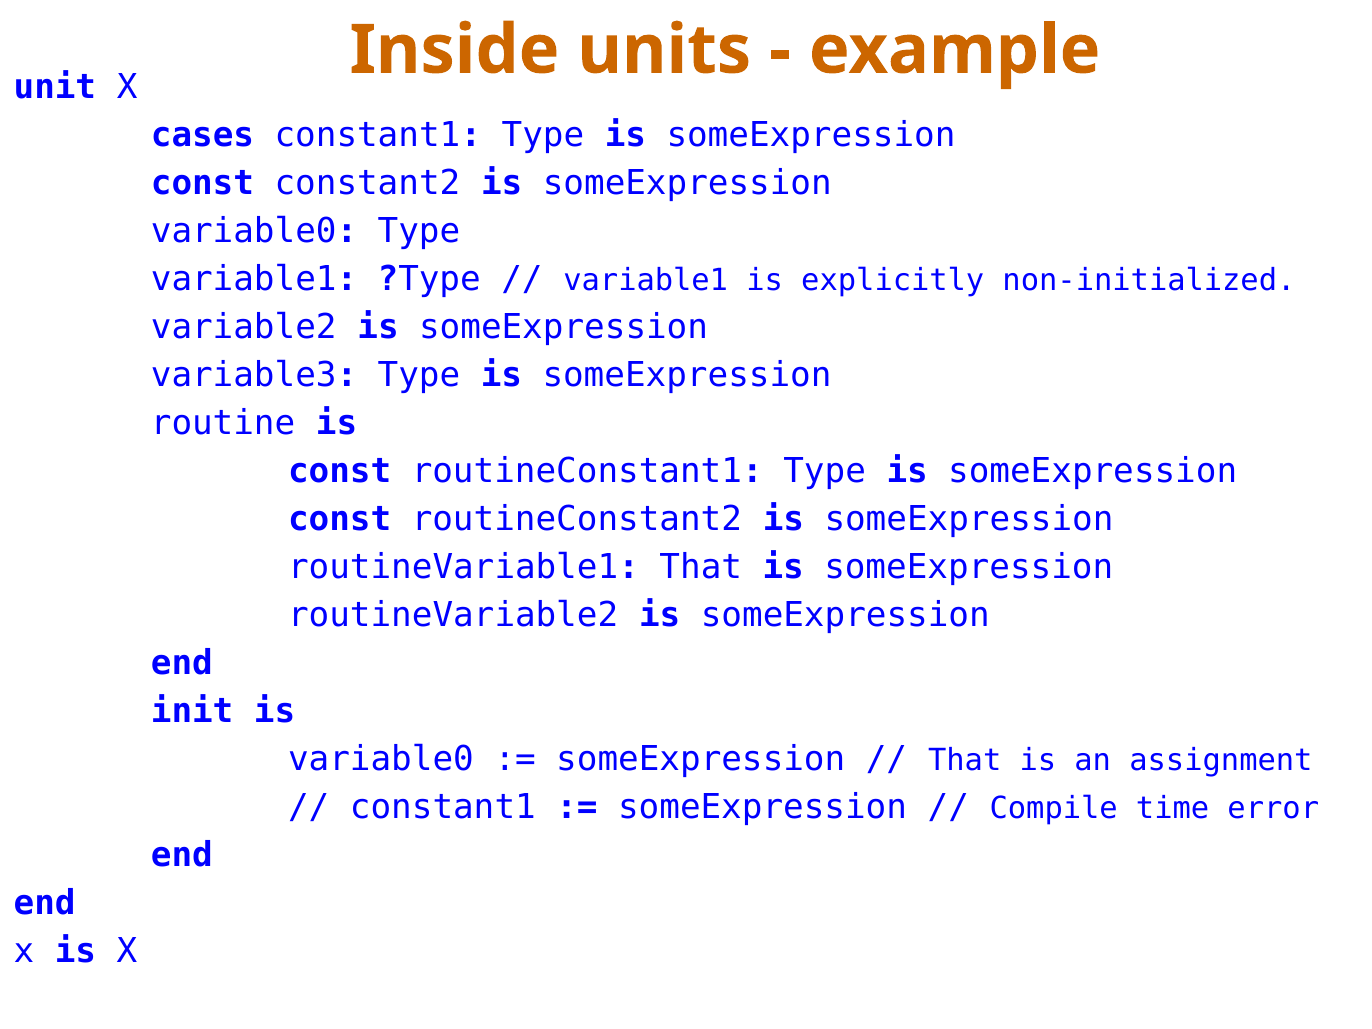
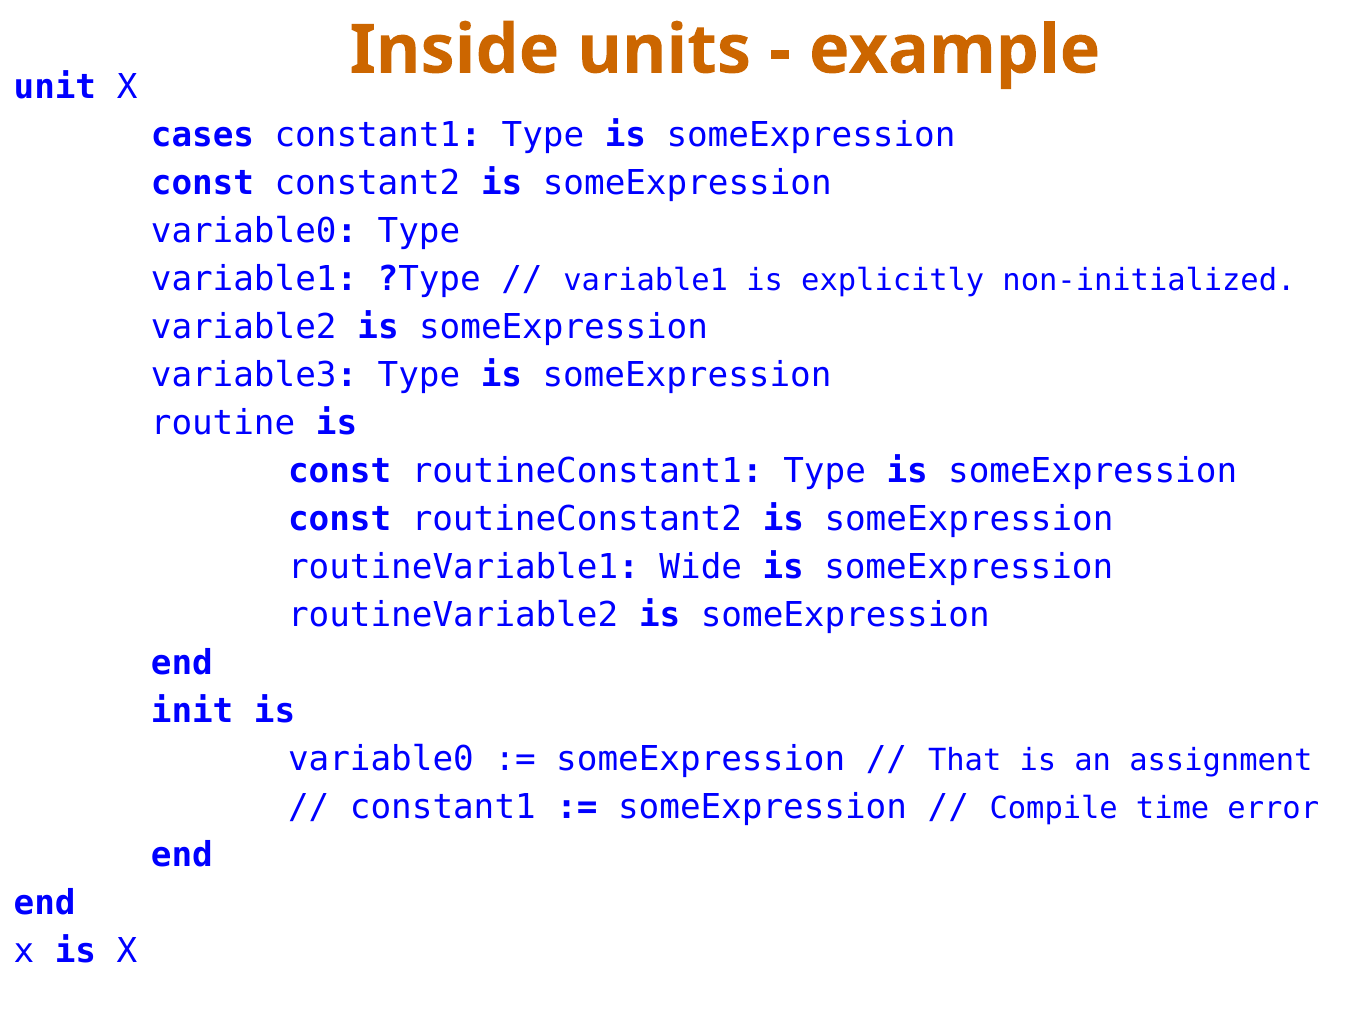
routineVariable1 That: That -> Wide
